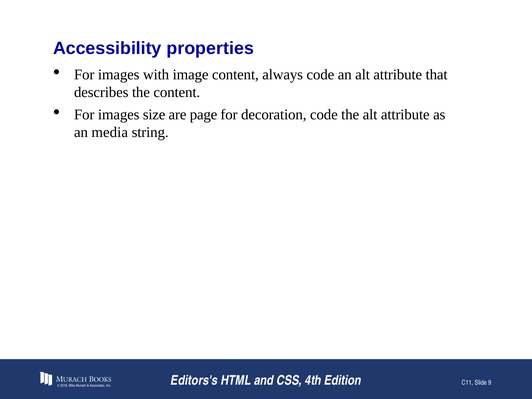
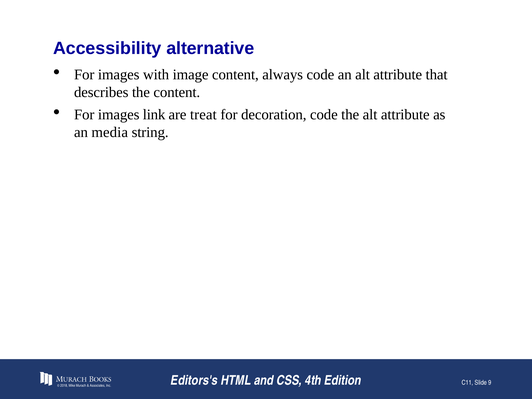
properties: properties -> alternative
size: size -> link
page: page -> treat
